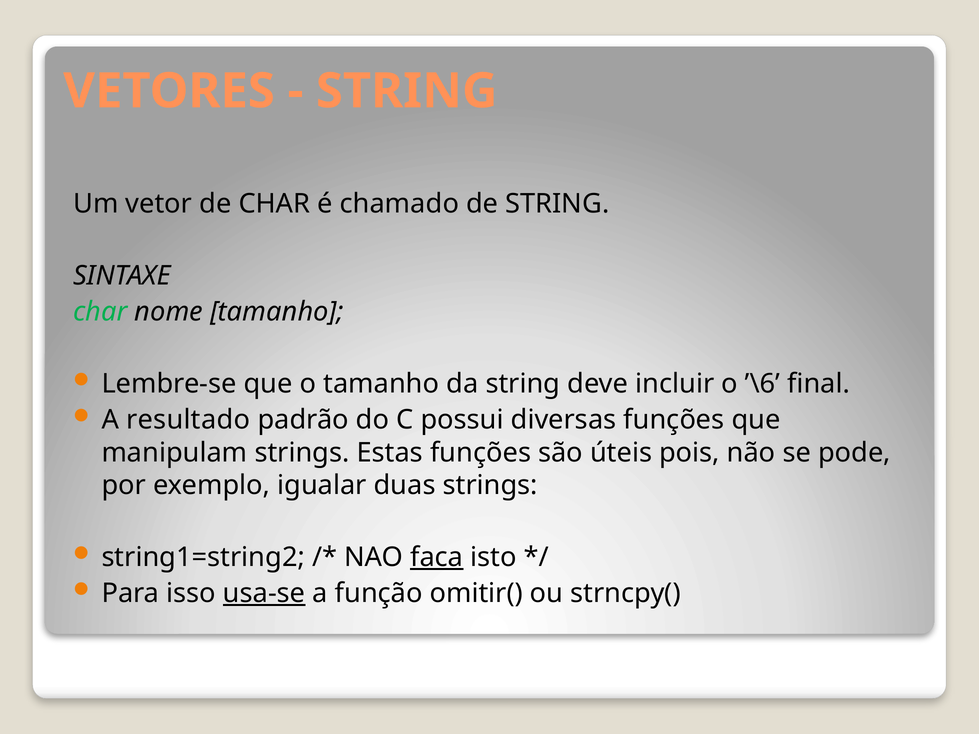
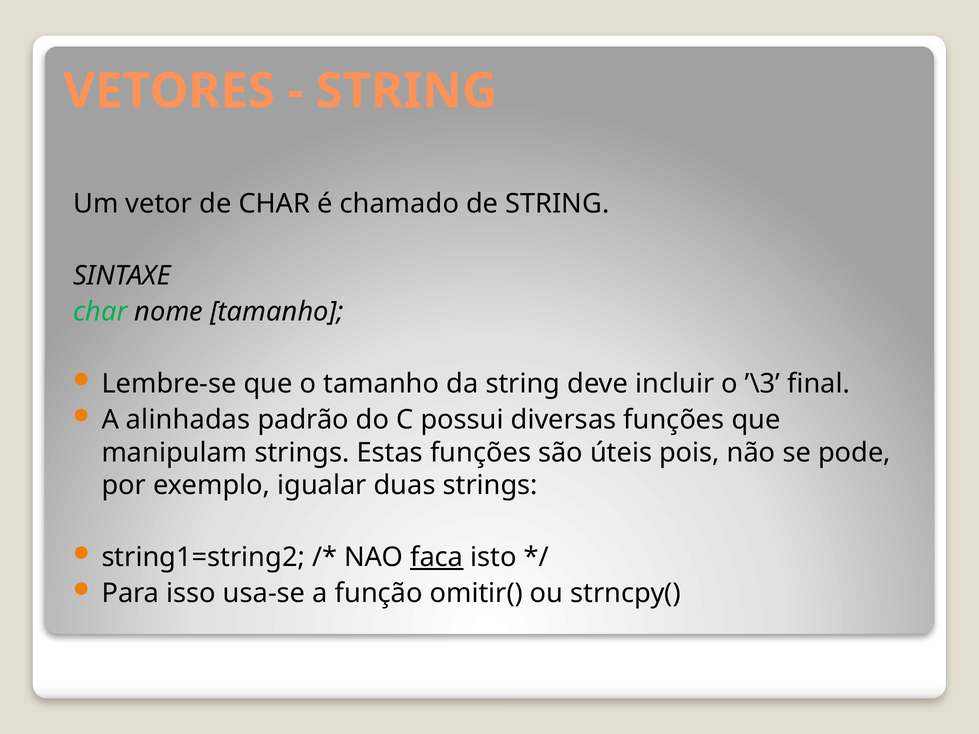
’\6: ’\6 -> ’\3
resultado: resultado -> alinhadas
usa-se underline: present -> none
